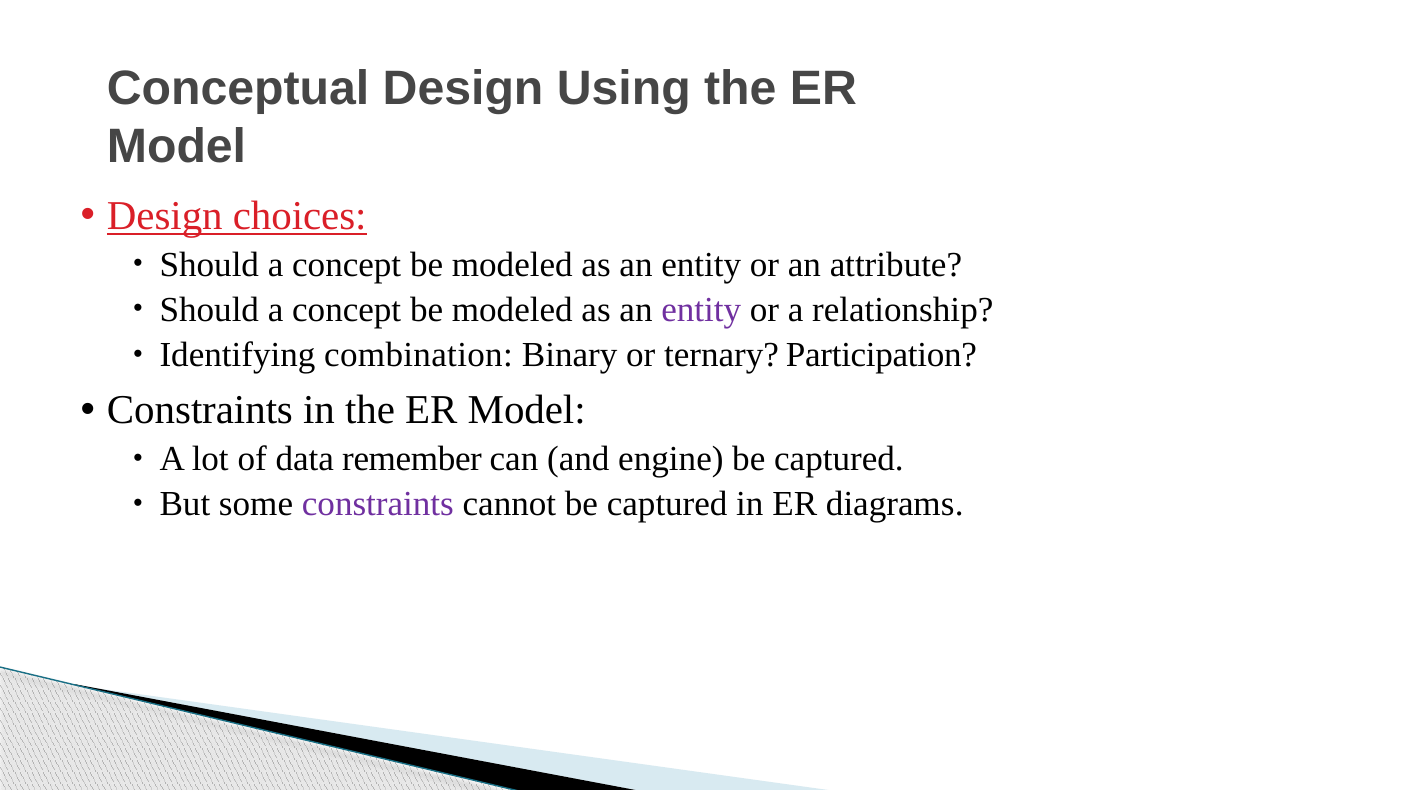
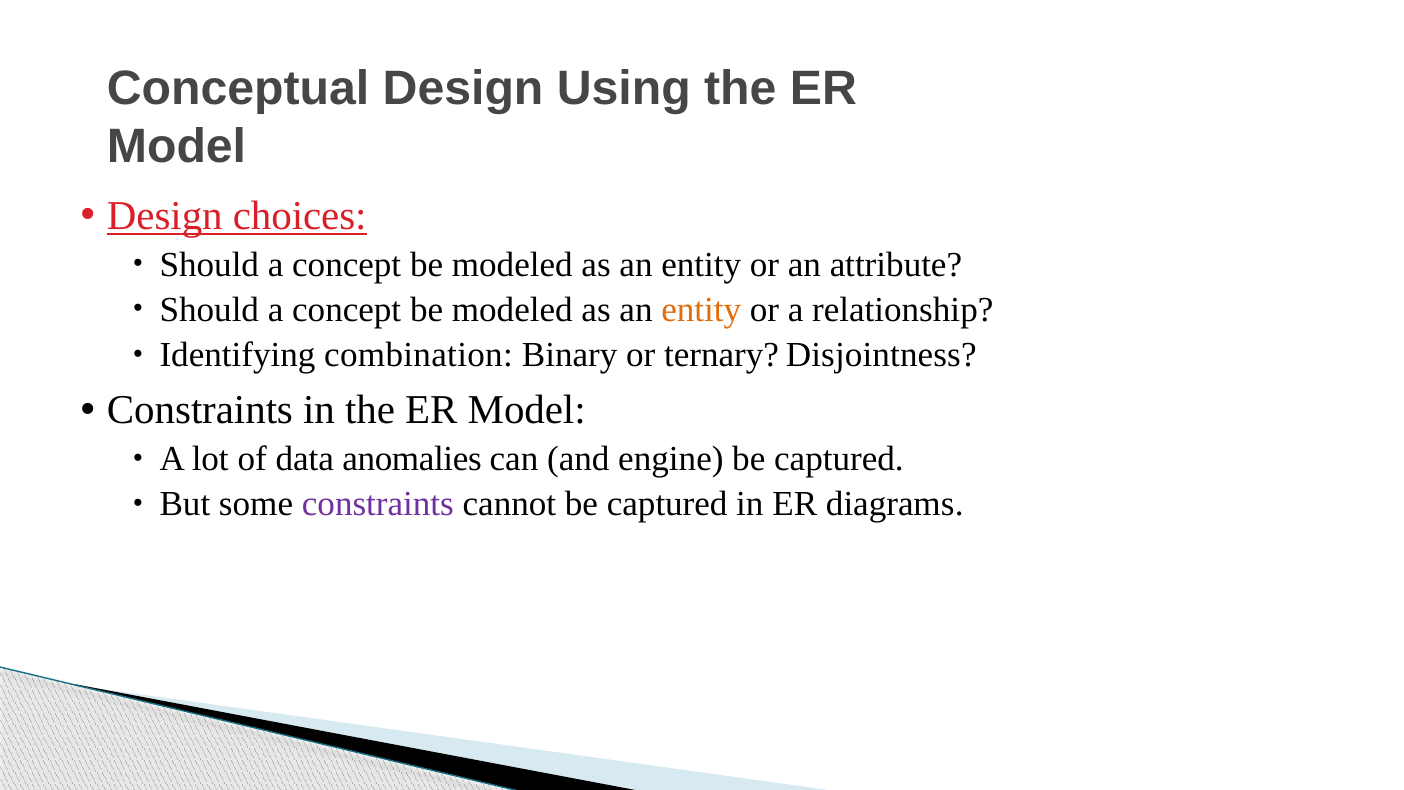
entity at (701, 310) colour: purple -> orange
Participation: Participation -> Disjointness
remember: remember -> anomalies
